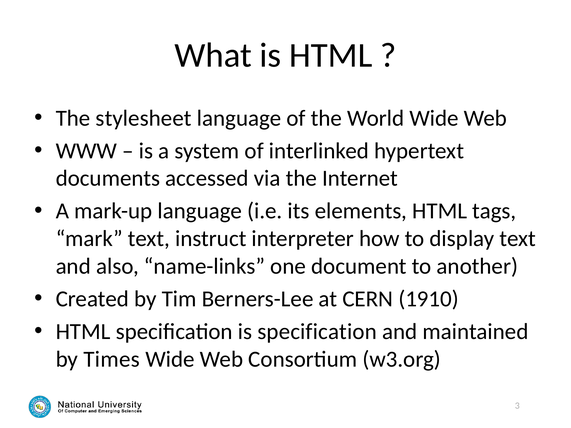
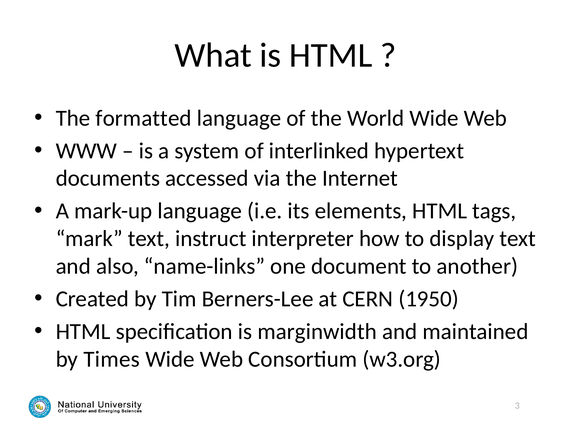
stylesheet: stylesheet -> formatted
1910: 1910 -> 1950
is specification: specification -> marginwidth
